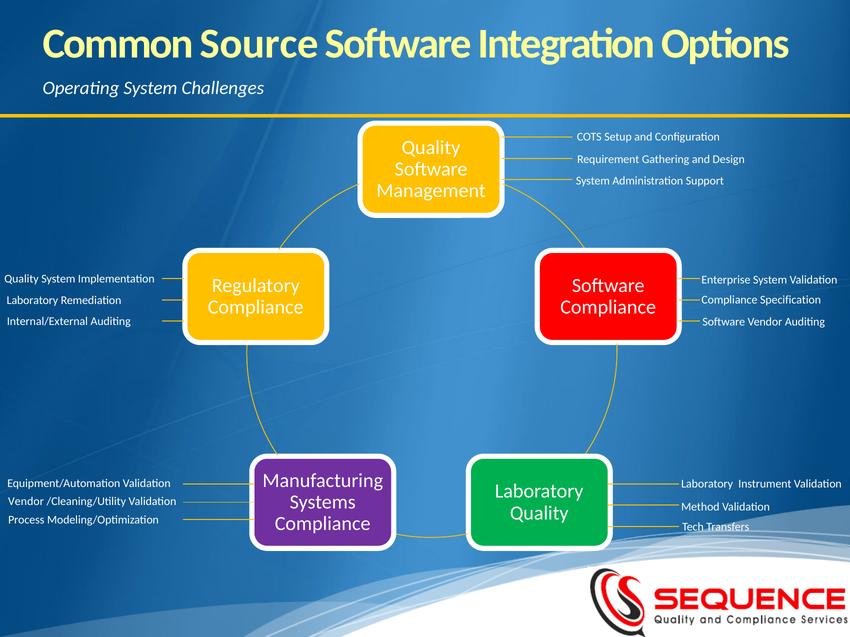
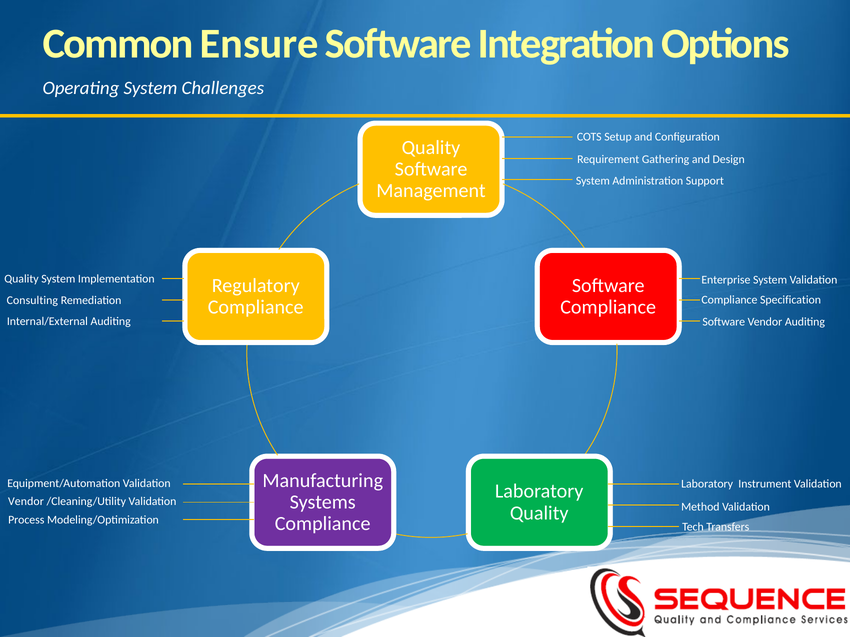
Source: Source -> Ensure
Laboratory at (32, 301): Laboratory -> Consulting
